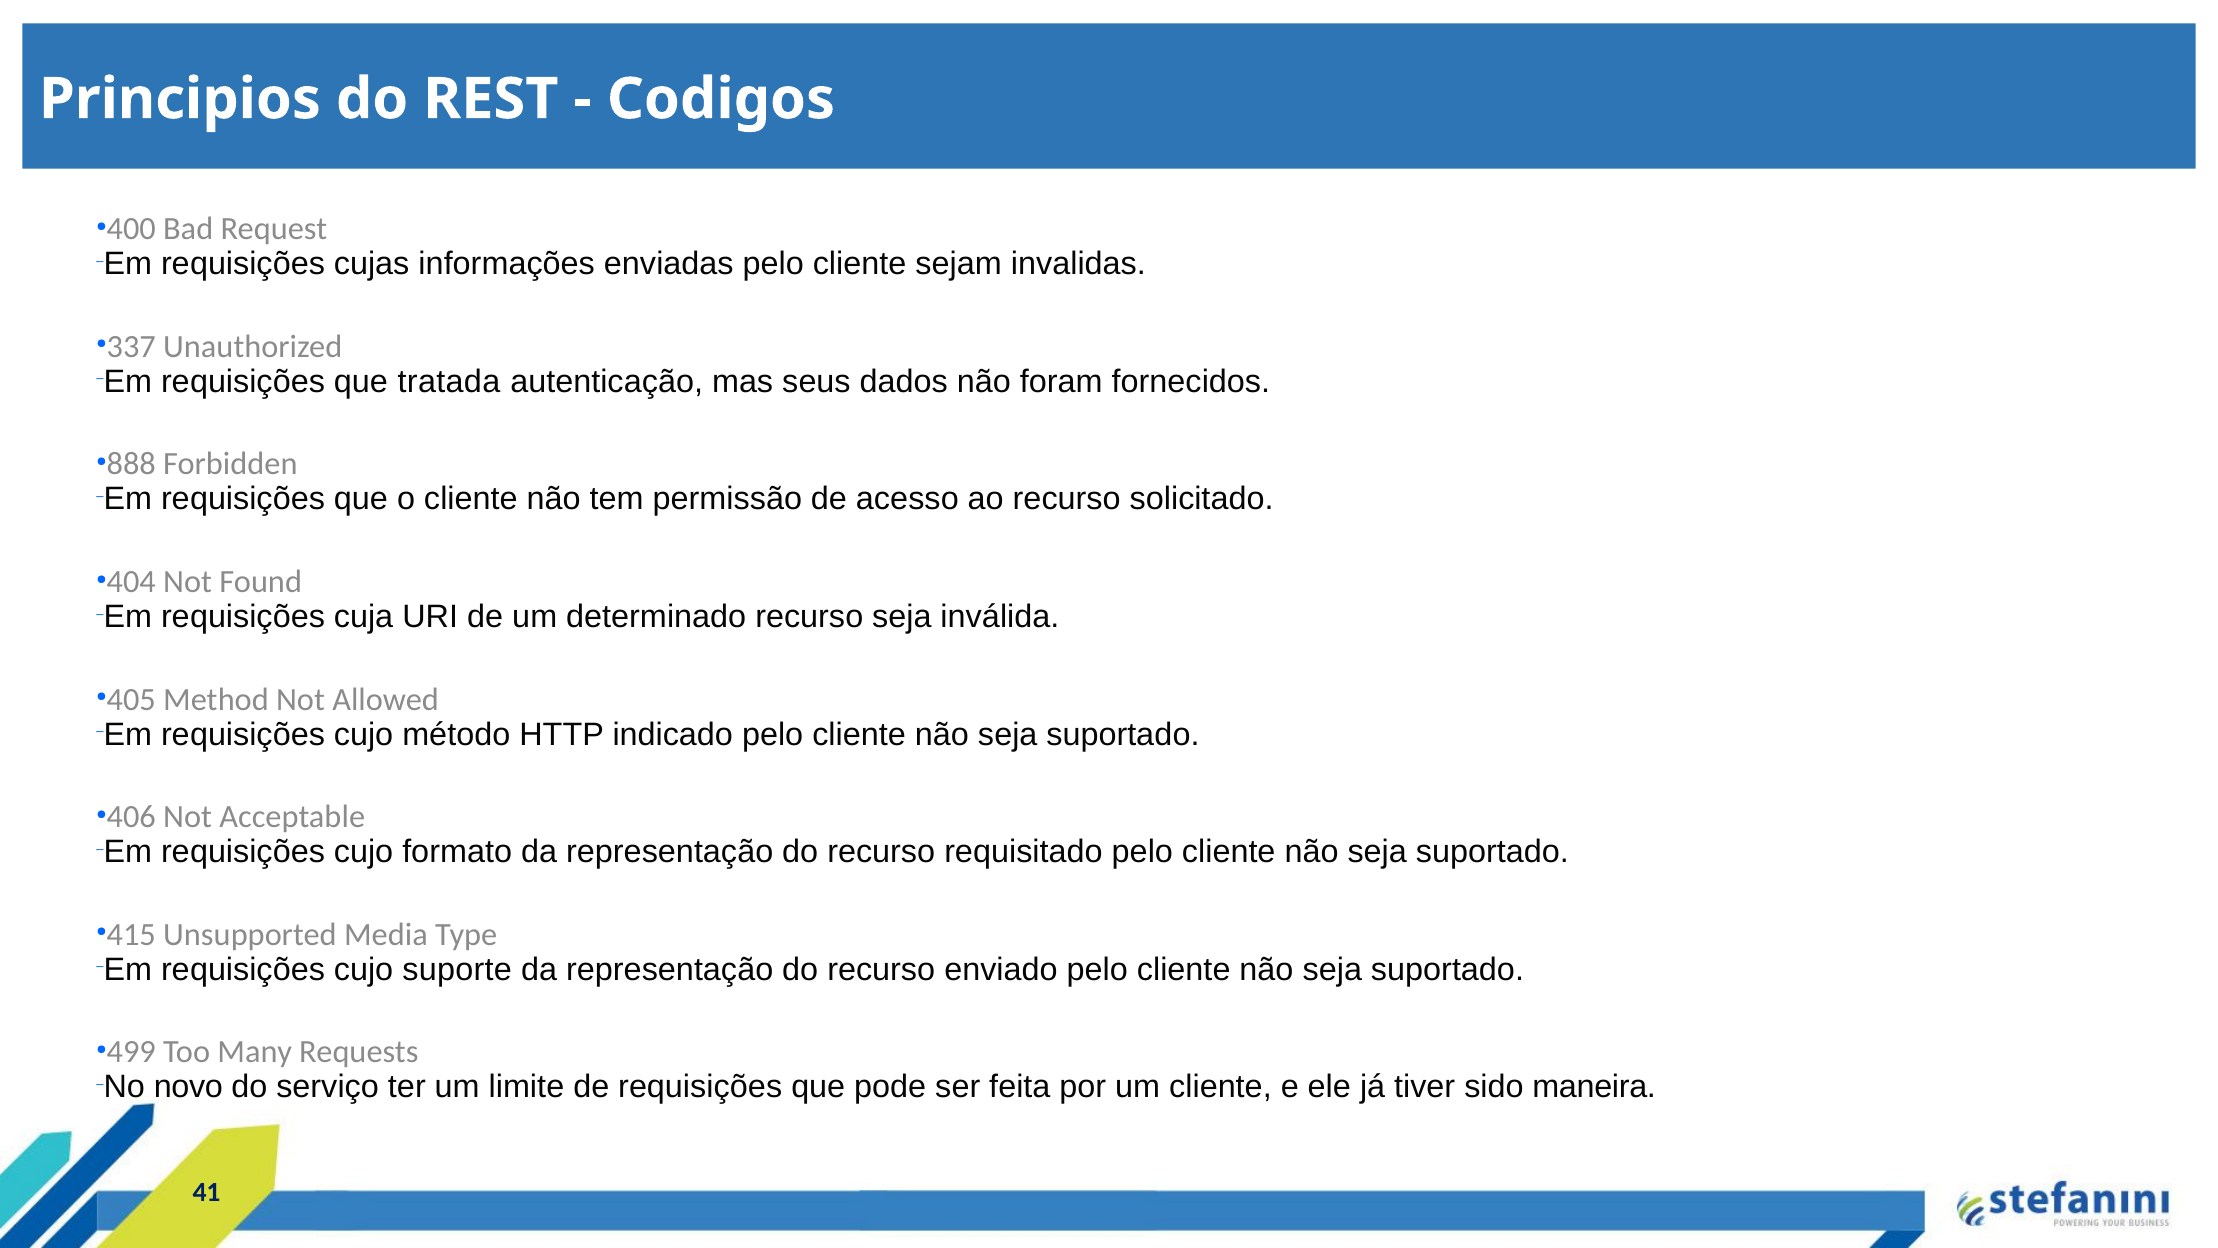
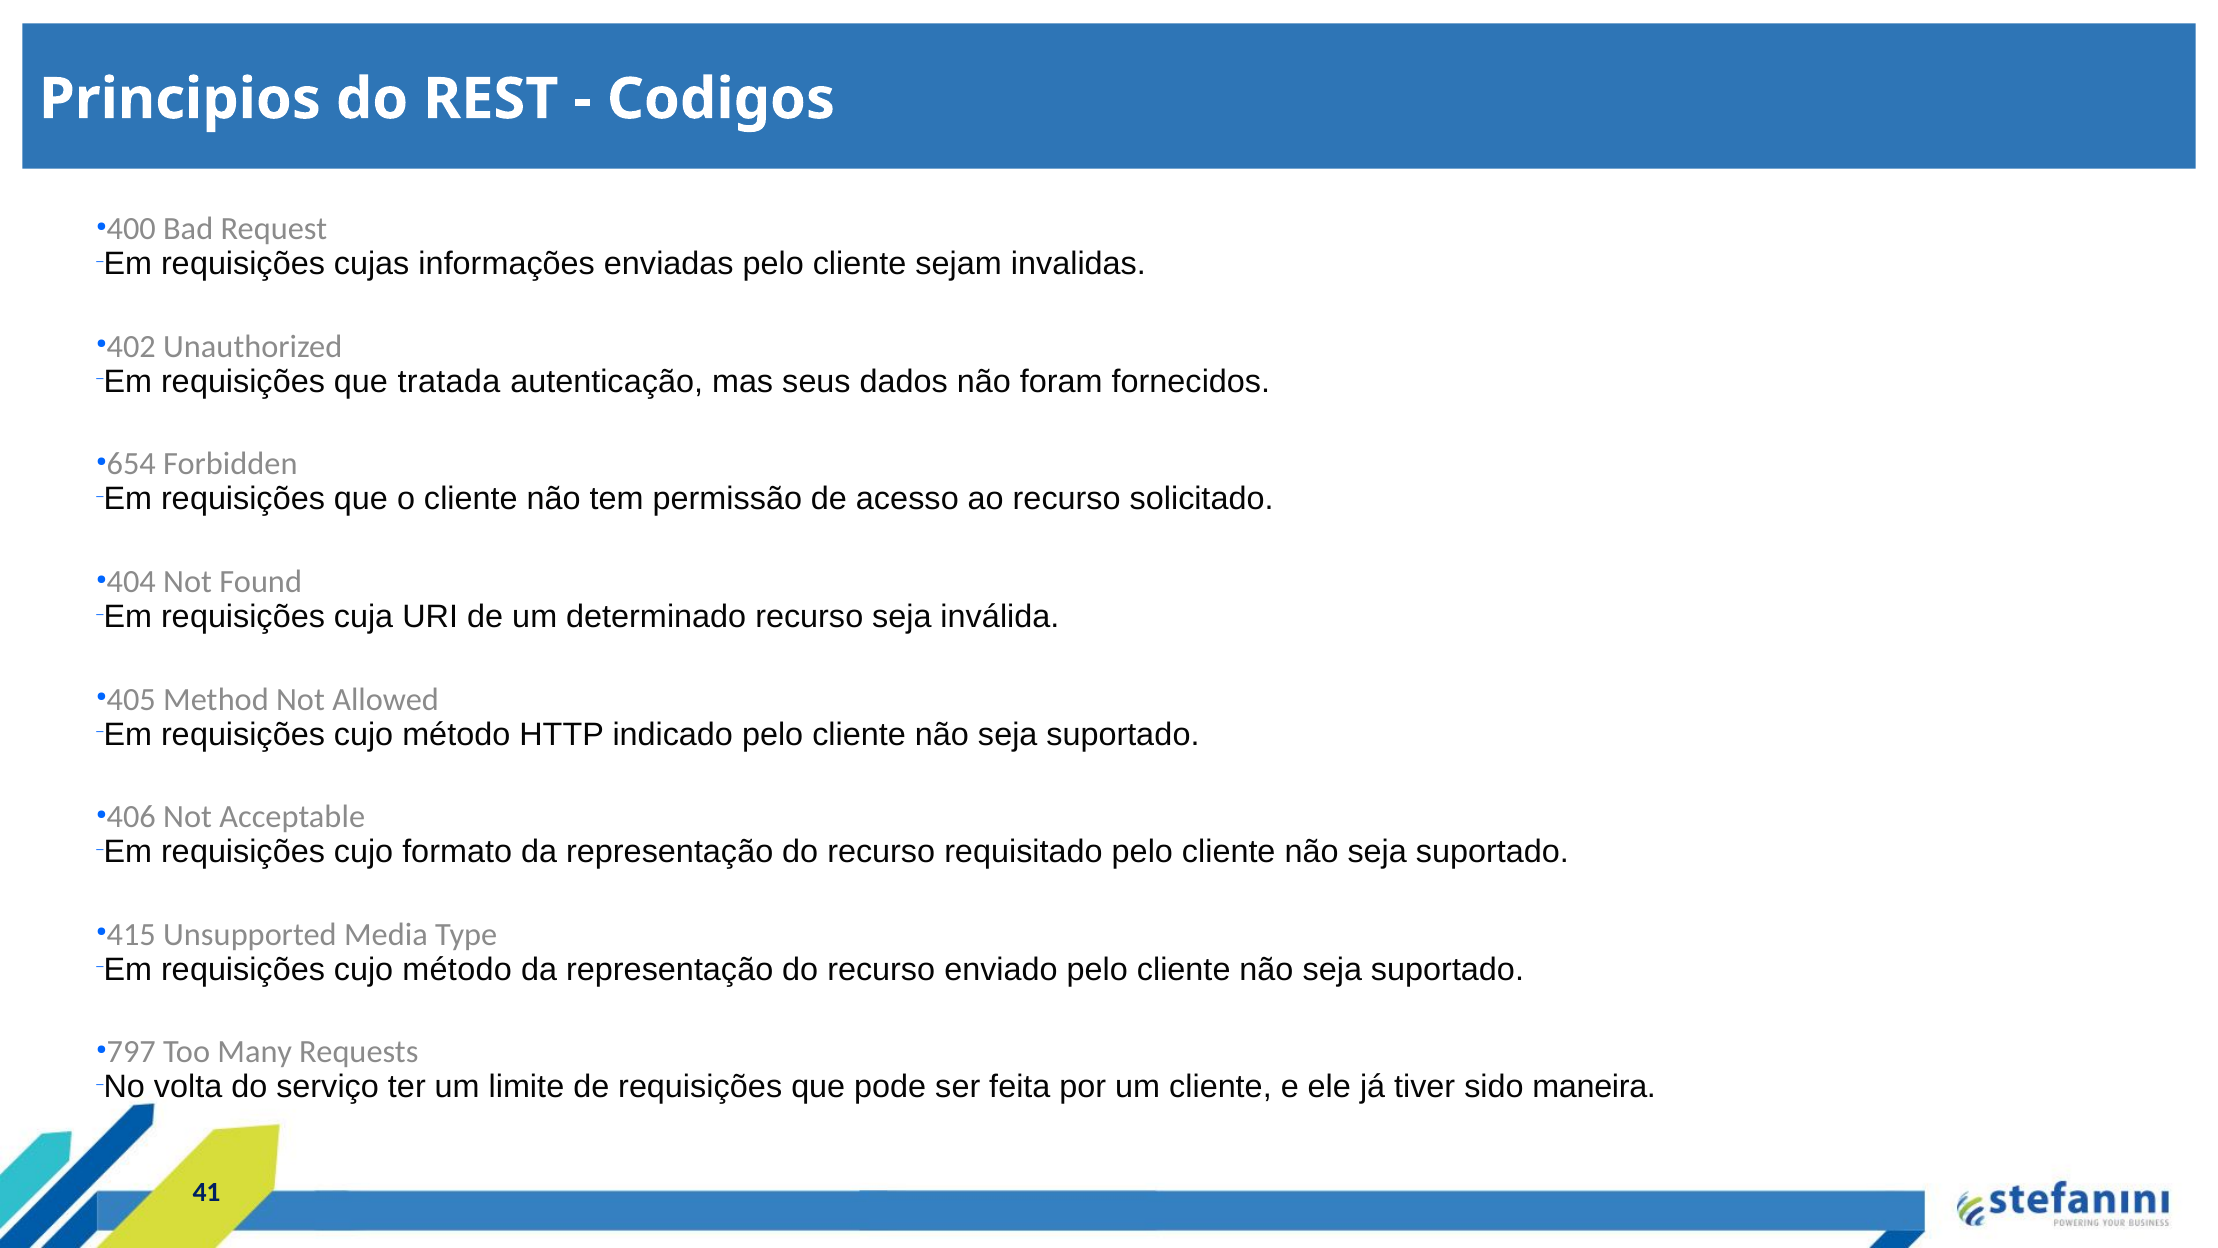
337: 337 -> 402
888: 888 -> 654
suporte at (457, 969): suporte -> método
499: 499 -> 797
novo: novo -> volta
